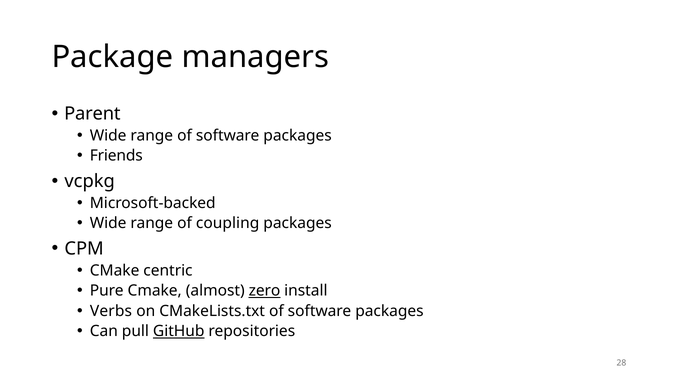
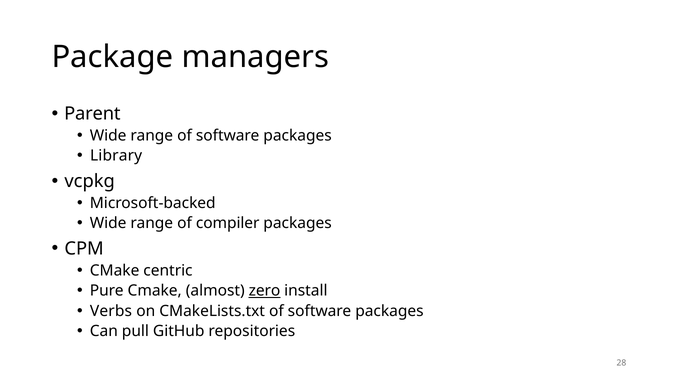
Friends: Friends -> Library
coupling: coupling -> compiler
GitHub underline: present -> none
